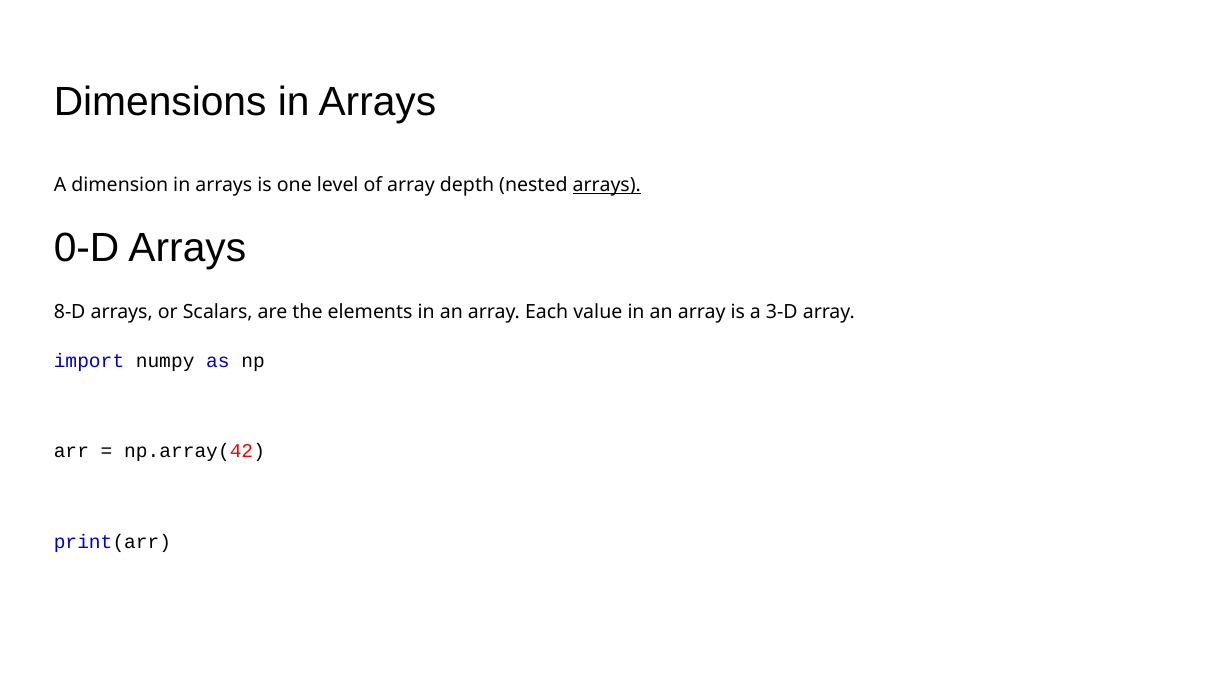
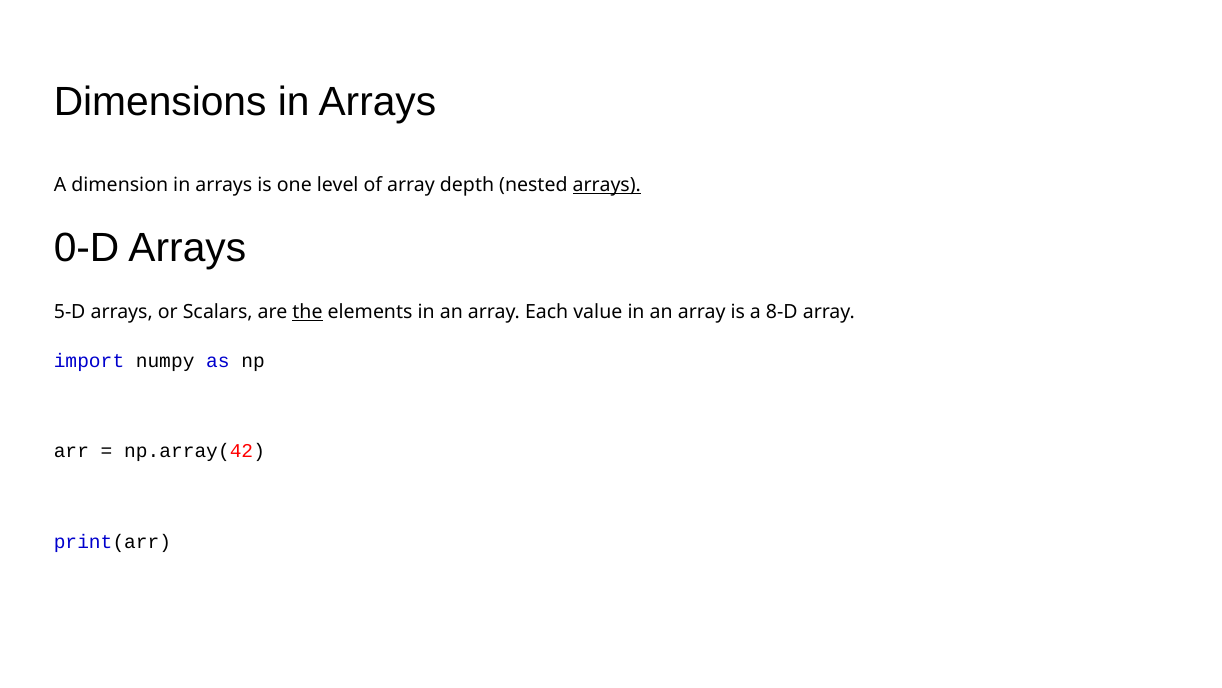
8-D: 8-D -> 5-D
the underline: none -> present
3-D: 3-D -> 8-D
